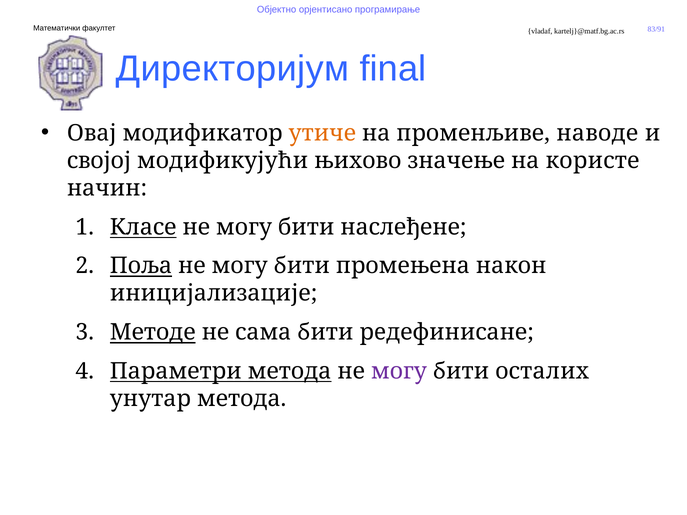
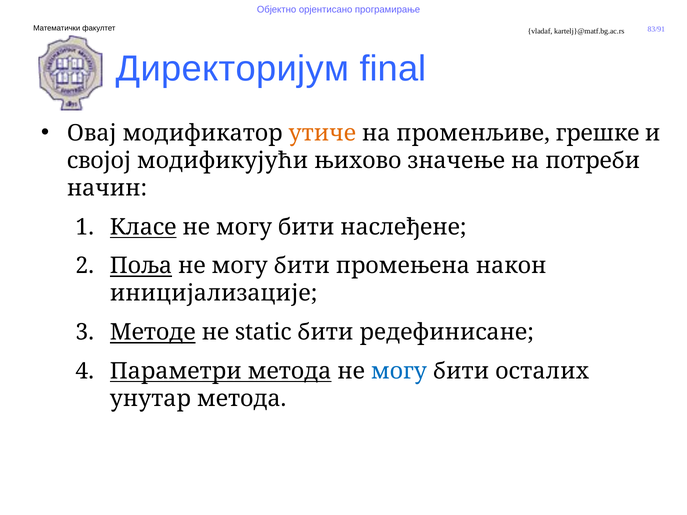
наводе: наводе -> грешке
користе: користе -> потреби
сама: сама -> static
могу at (399, 371) colour: purple -> blue
